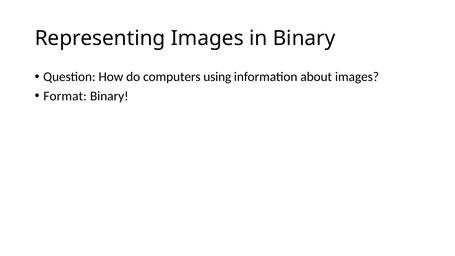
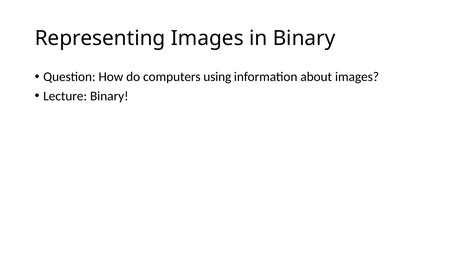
Format: Format -> Lecture
